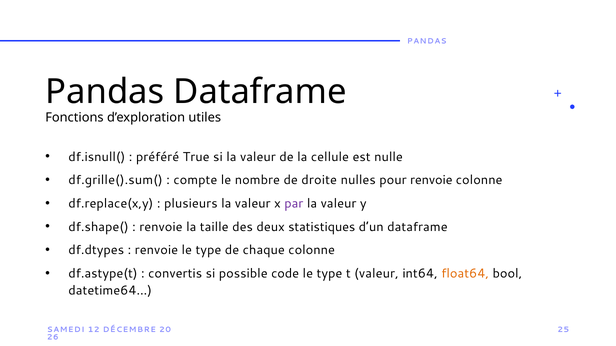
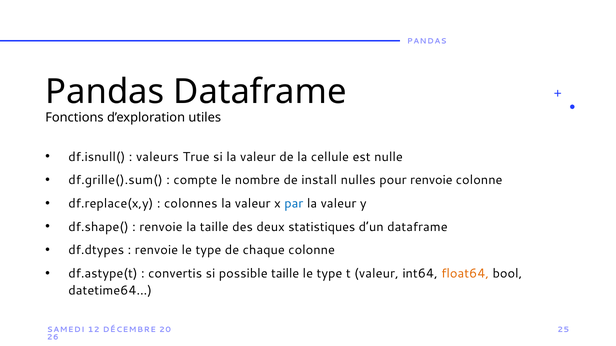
préféré: préféré -> valeurs
droite: droite -> install
plusieurs: plusieurs -> colonnes
par colour: purple -> blue
possible code: code -> taille
